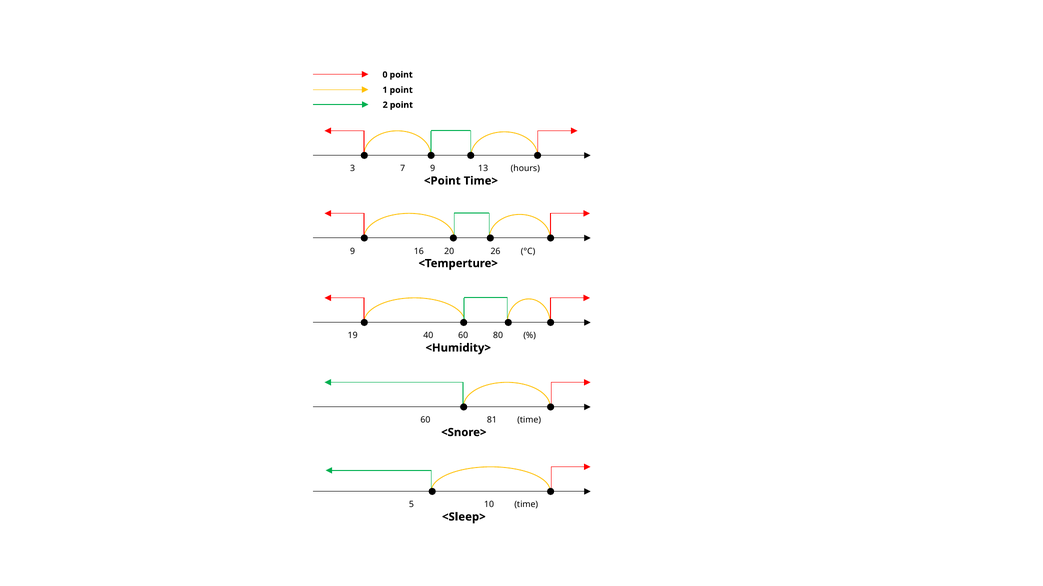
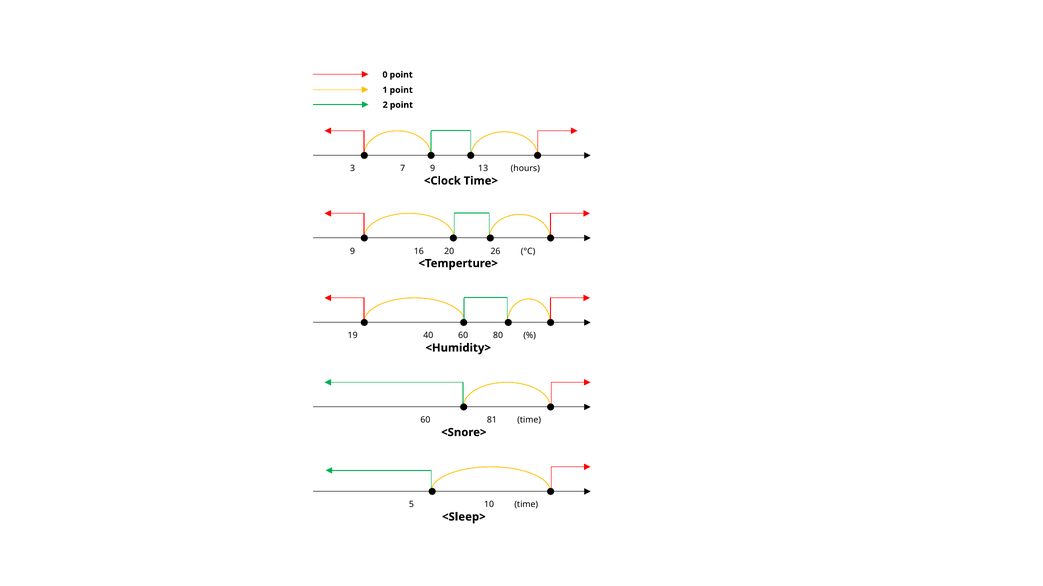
<Point: <Point -> <Clock
